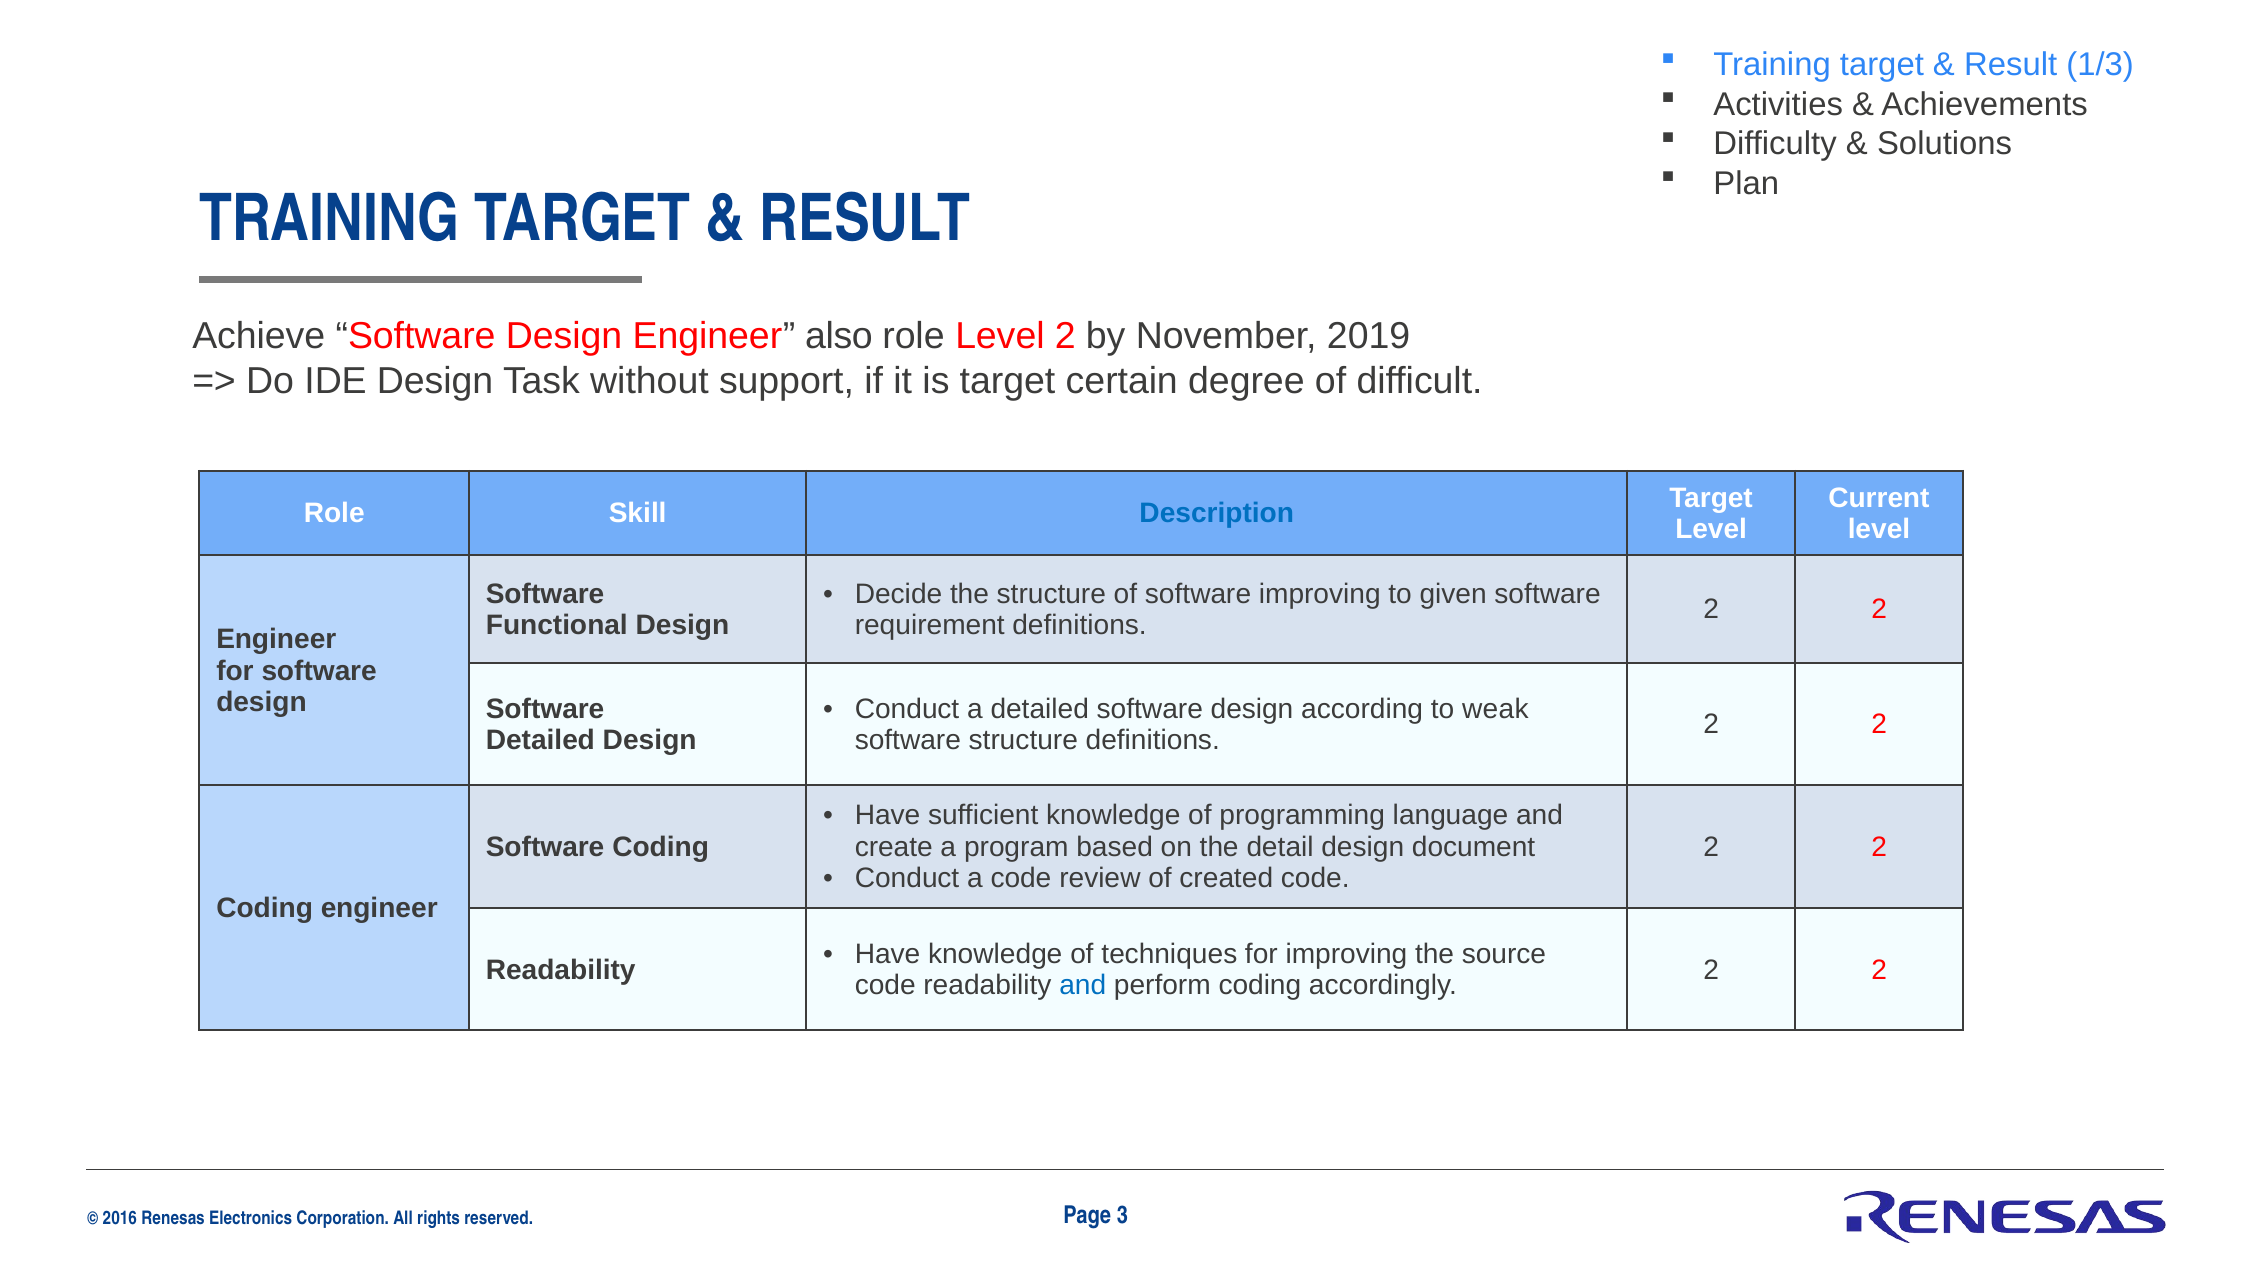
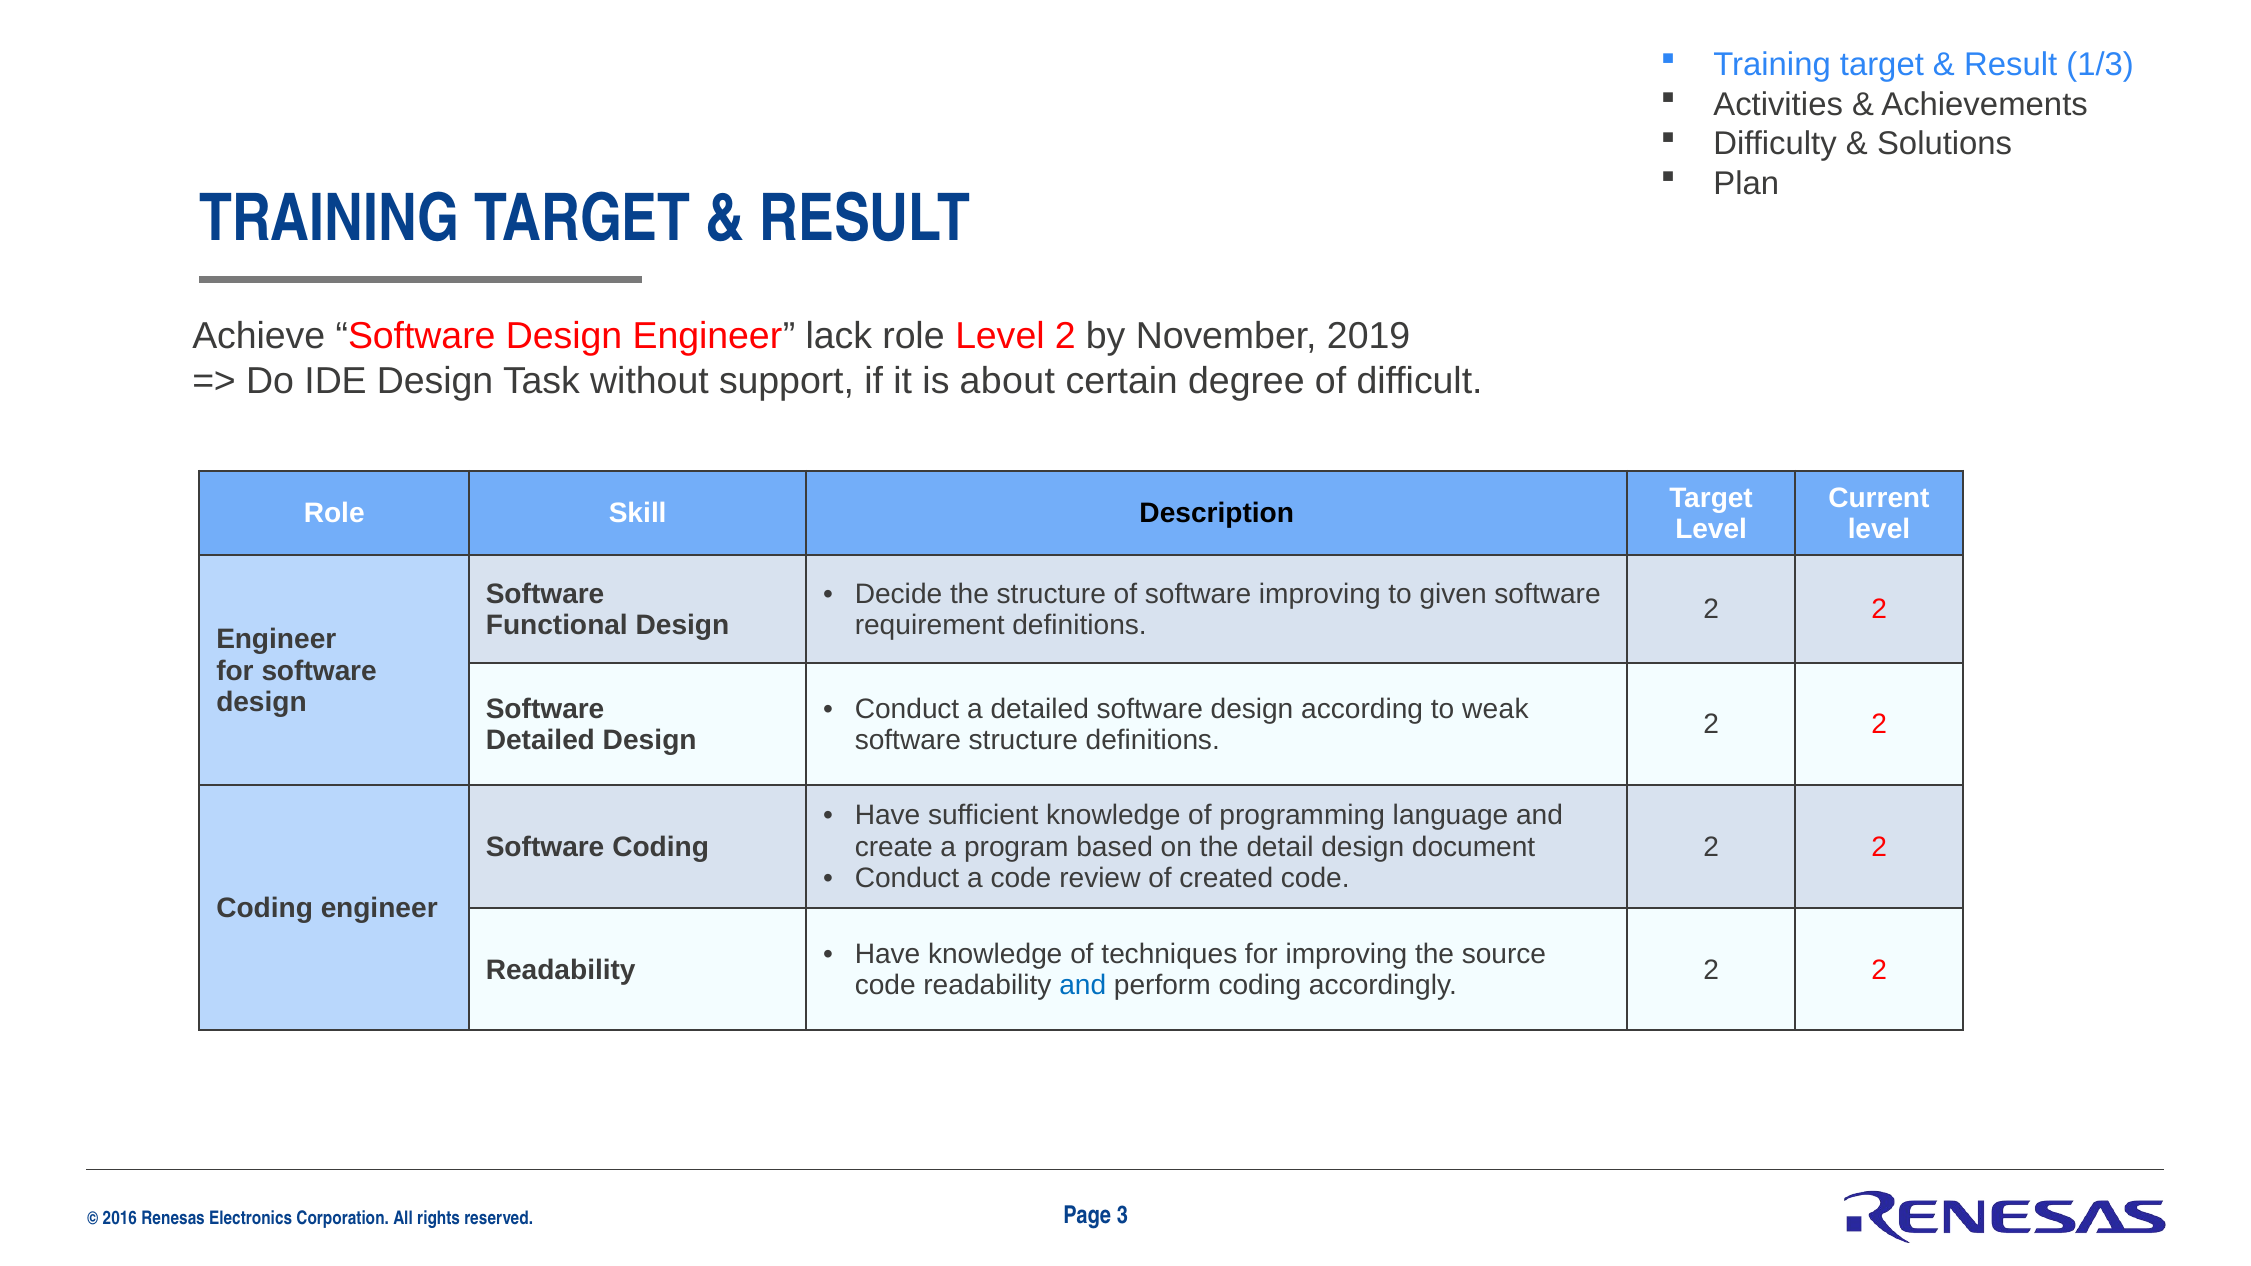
also: also -> lack
is target: target -> about
Description colour: blue -> black
